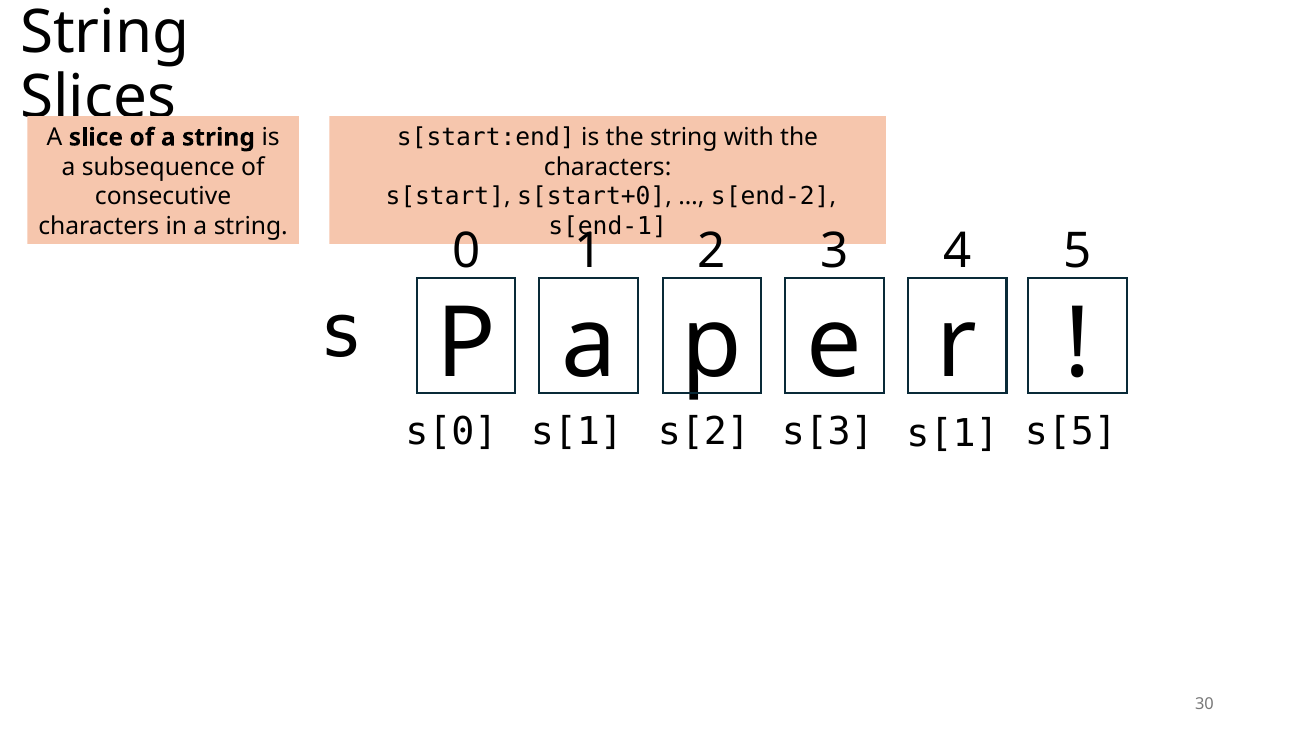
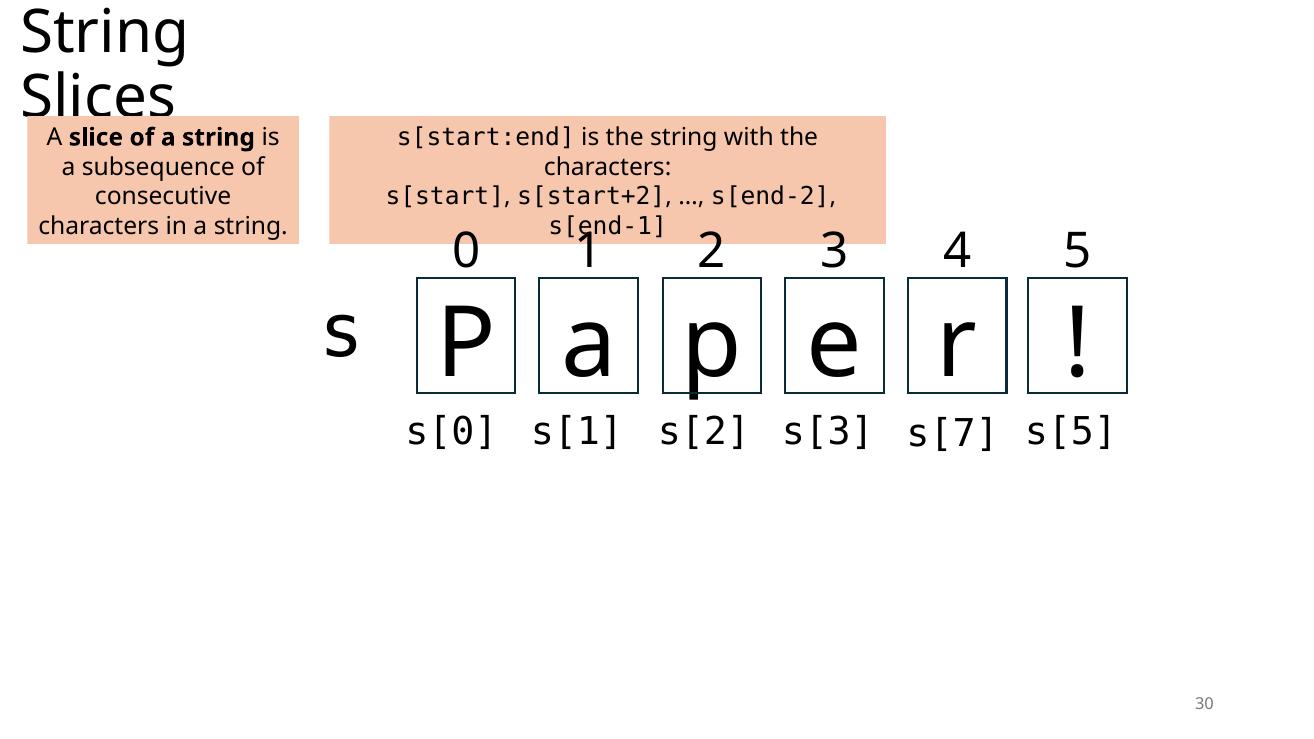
s[start+0: s[start+0 -> s[start+2
s[3 s[1: s[1 -> s[7
